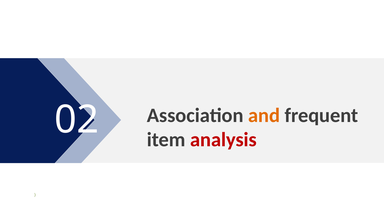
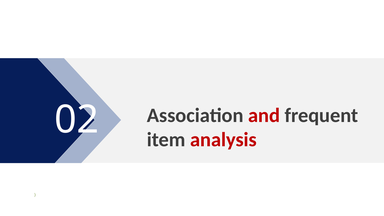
and colour: orange -> red
